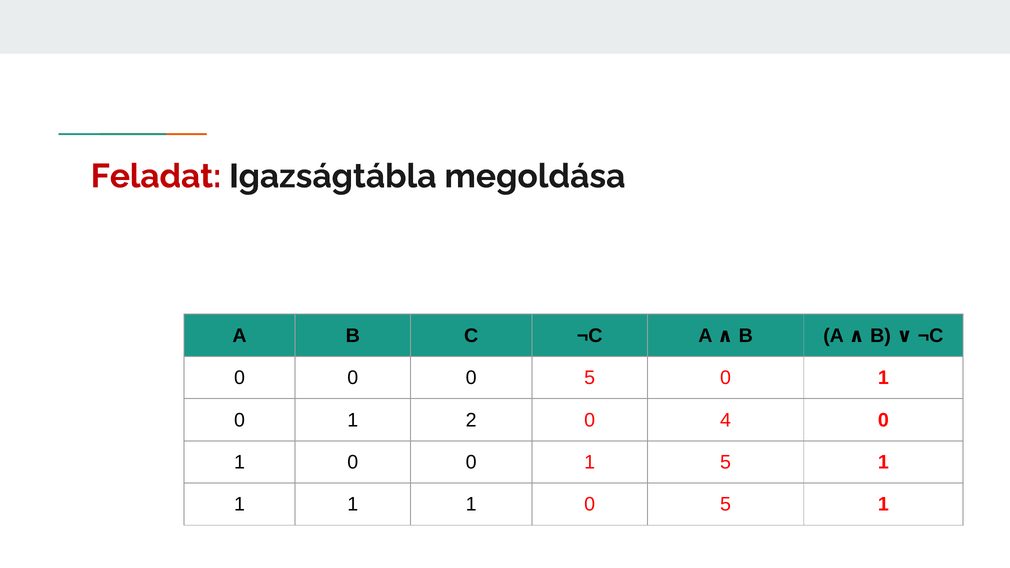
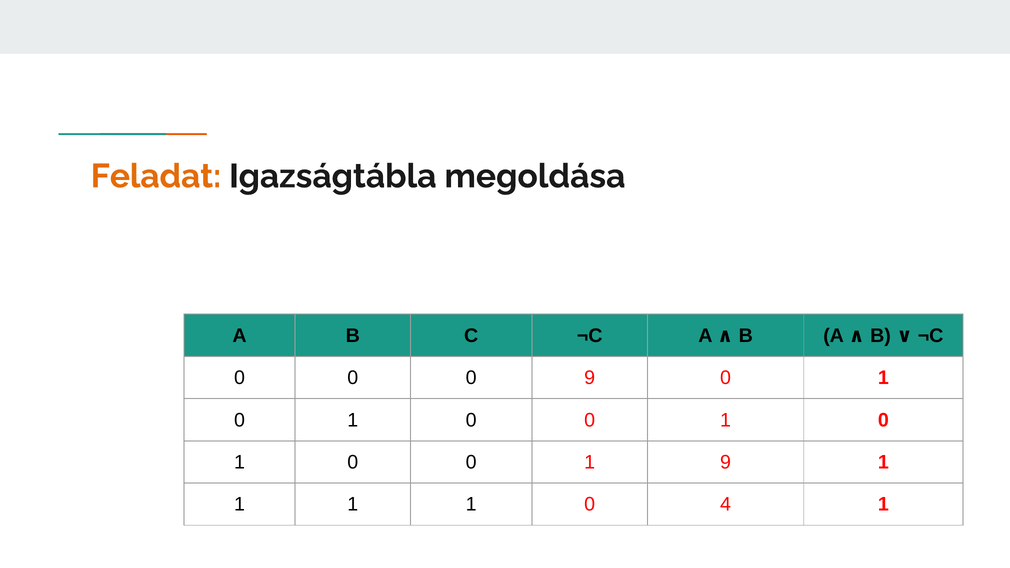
Feladat colour: red -> orange
0 0 5: 5 -> 9
2 at (471, 420): 2 -> 0
4 at (726, 420): 4 -> 1
1 5: 5 -> 9
1 0 5: 5 -> 4
